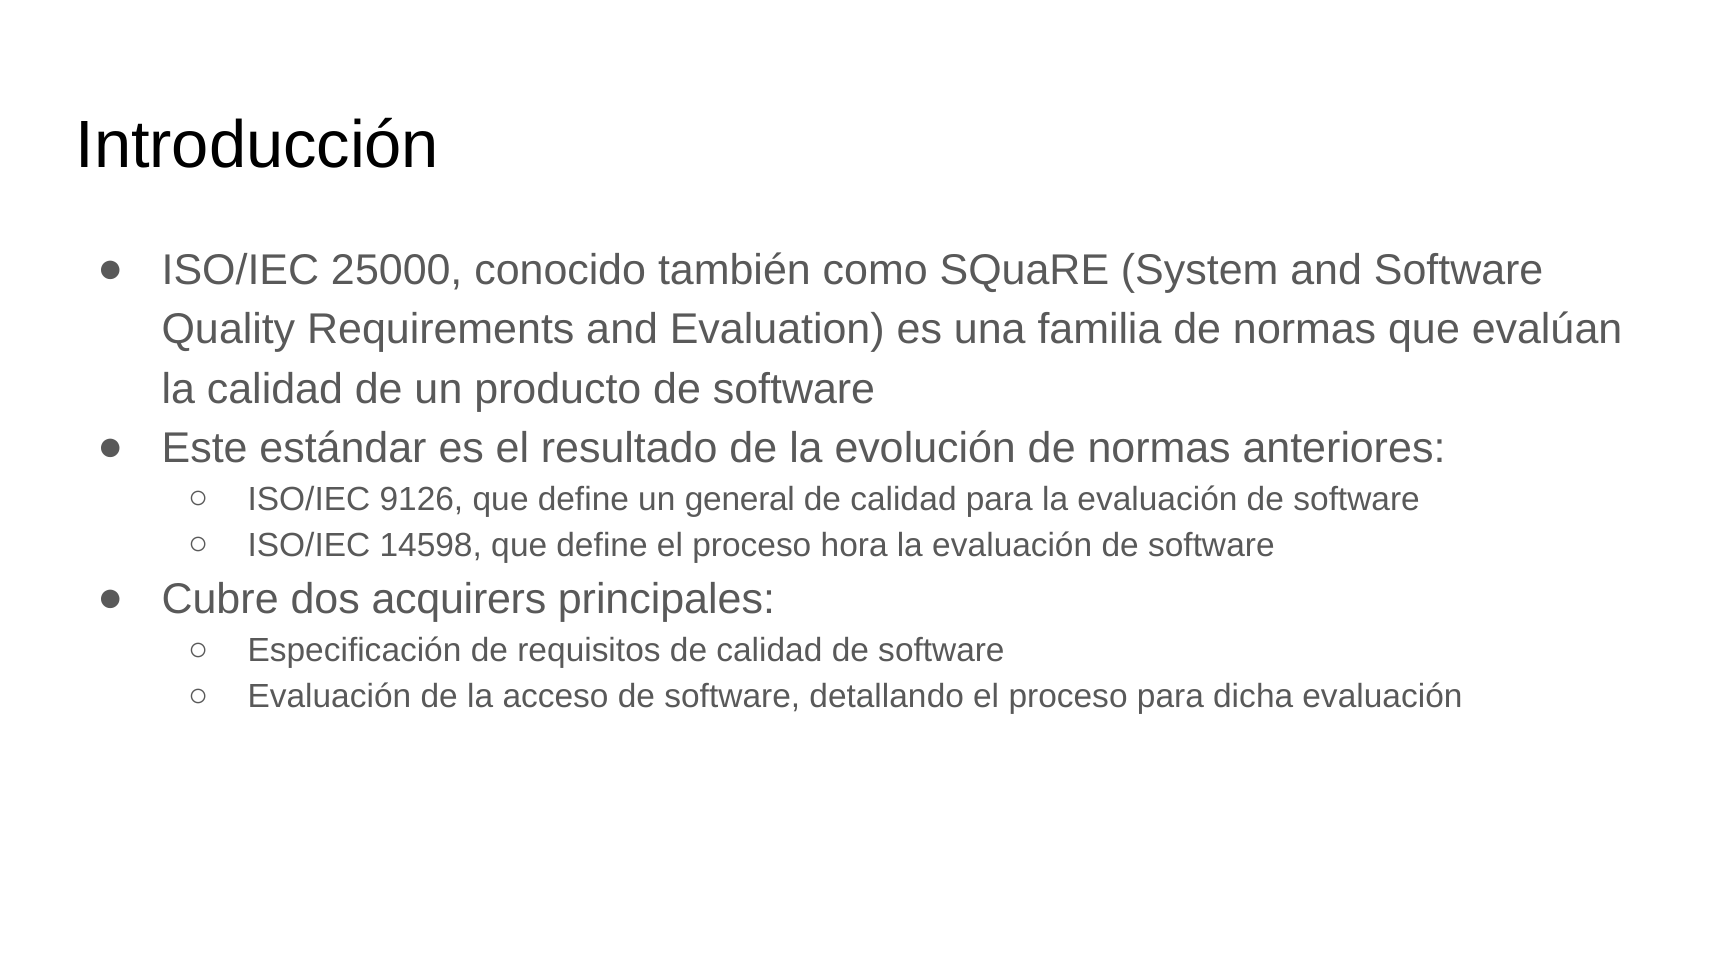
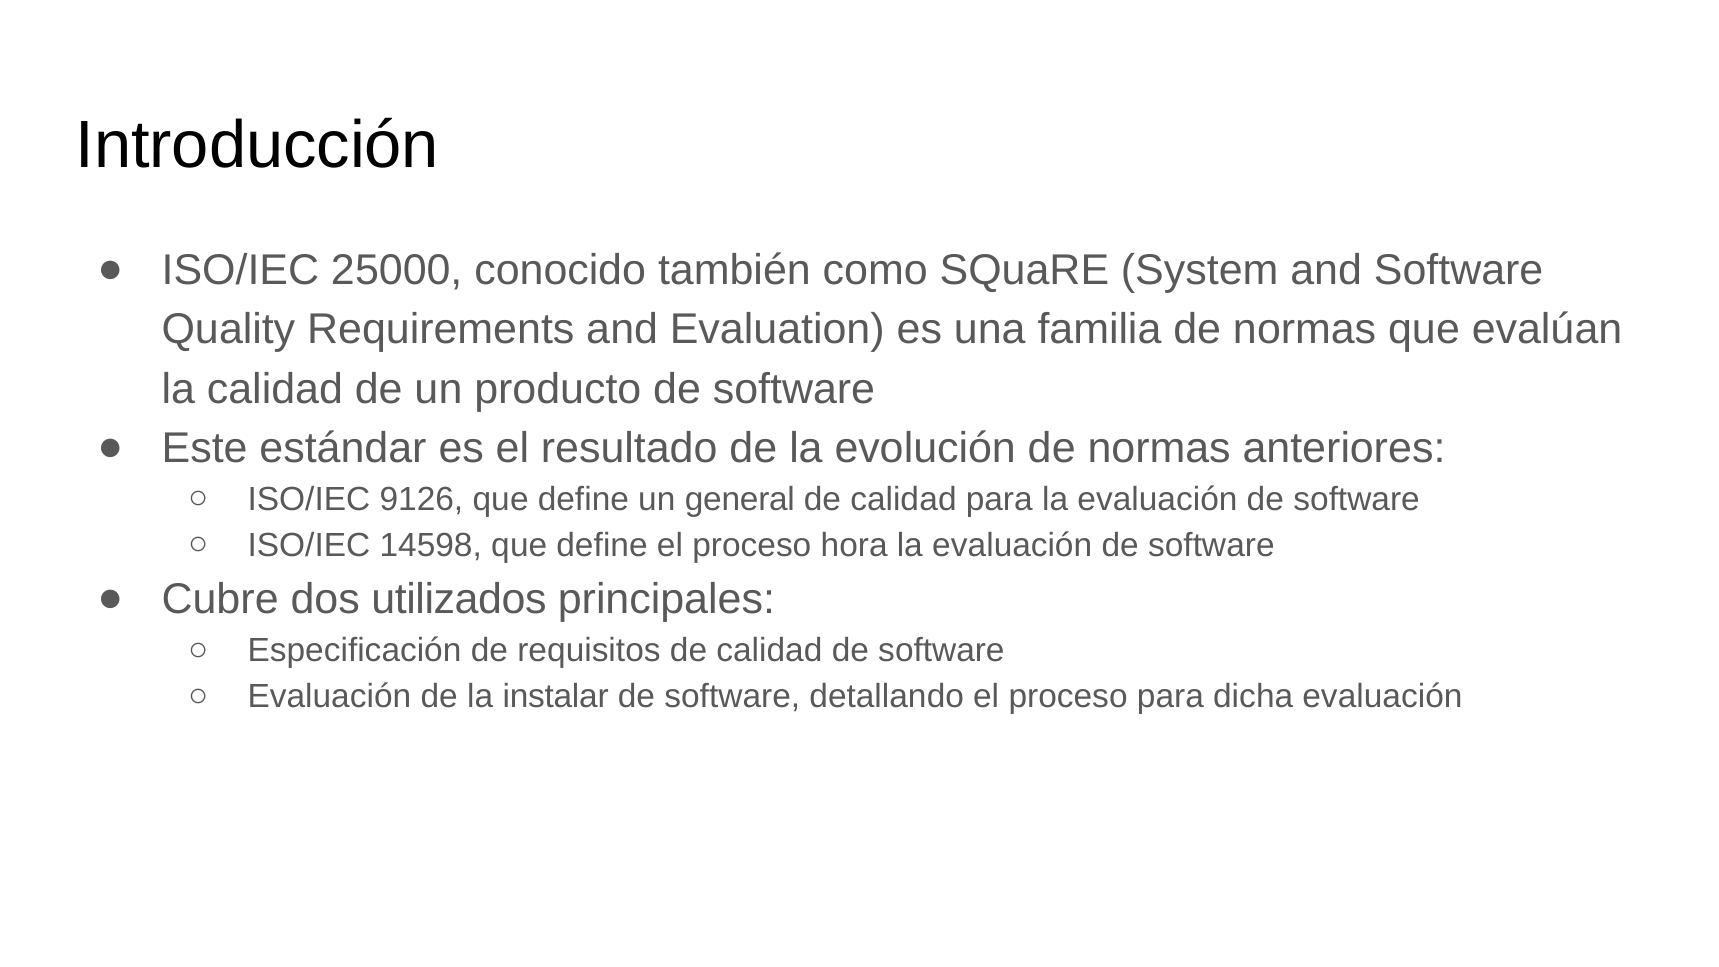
acquirers: acquirers -> utilizados
acceso: acceso -> instalar
